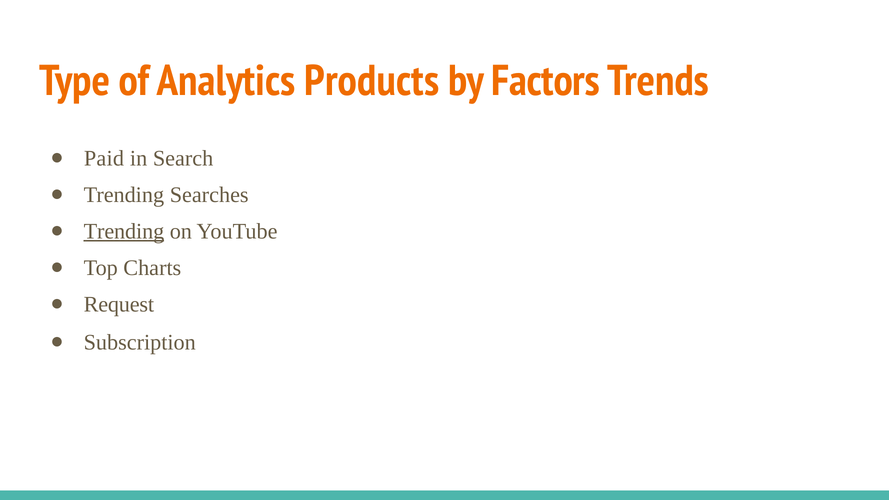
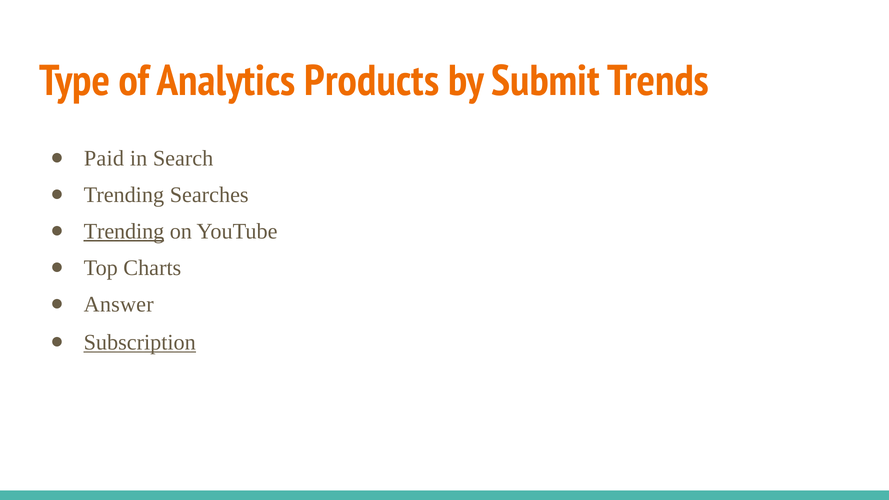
Factors: Factors -> Submit
Request: Request -> Answer
Subscription underline: none -> present
